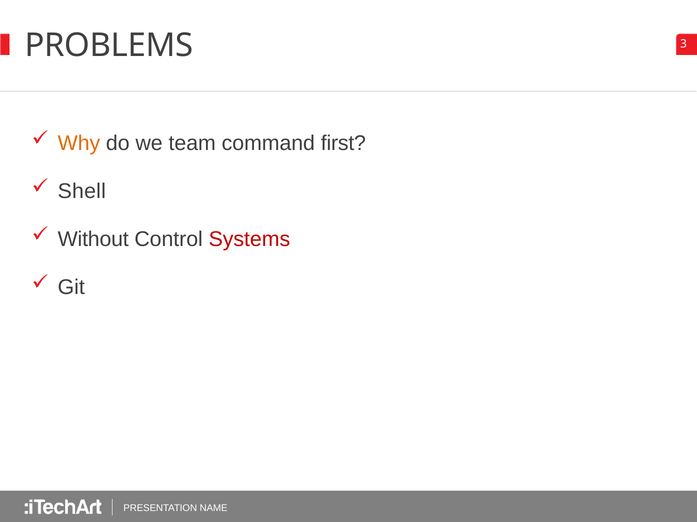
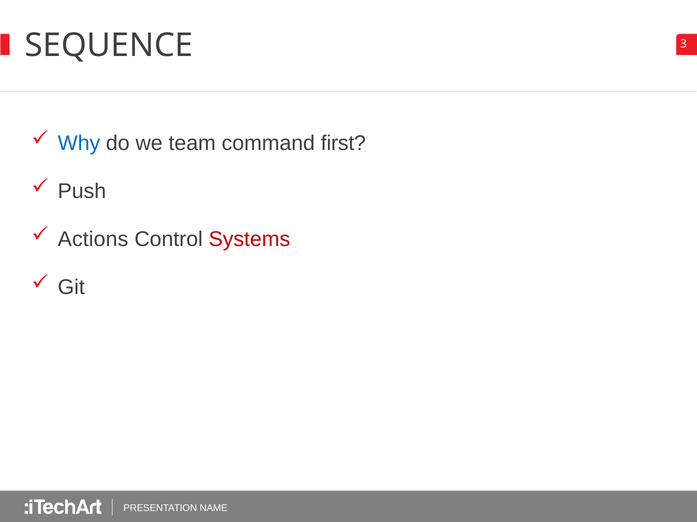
PROBLEMS: PROBLEMS -> SEQUENCE
Why colour: orange -> blue
Shell: Shell -> Push
Without: Without -> Actions
